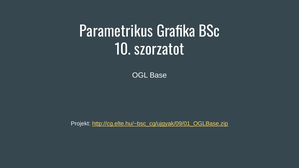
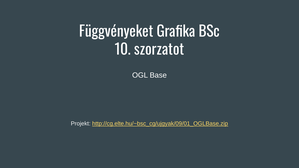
Parametrikus: Parametrikus -> Függvényeket
